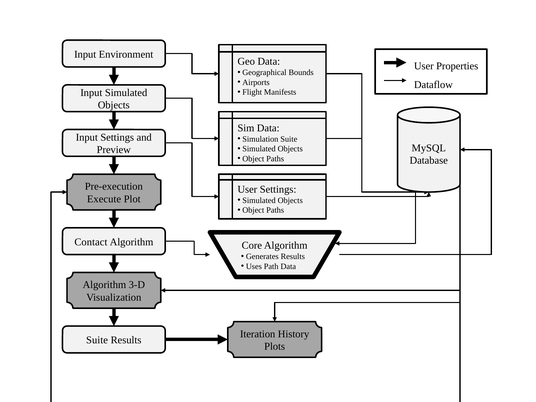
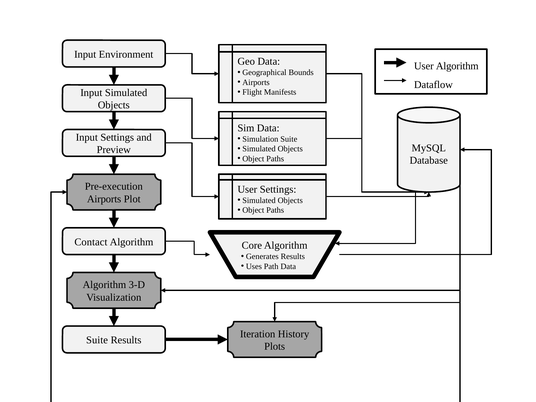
User Properties: Properties -> Algorithm
Execute at (104, 199): Execute -> Airports
